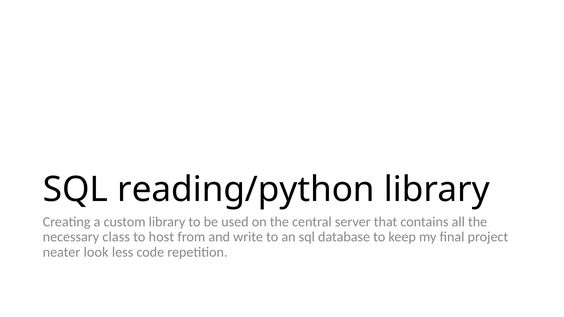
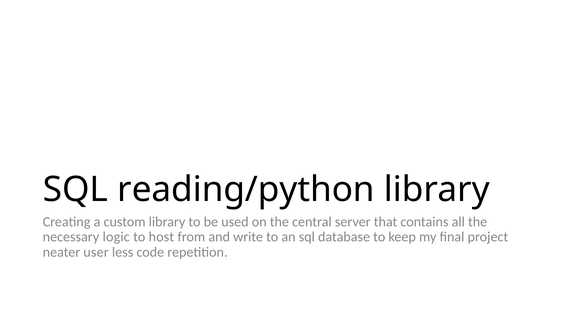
class: class -> logic
look: look -> user
